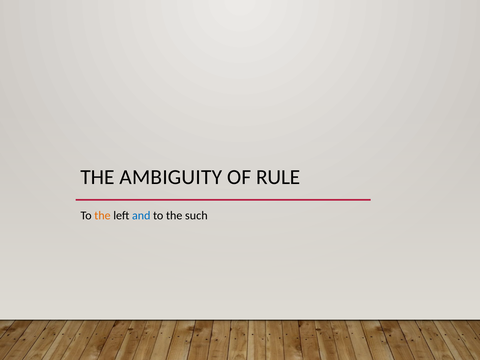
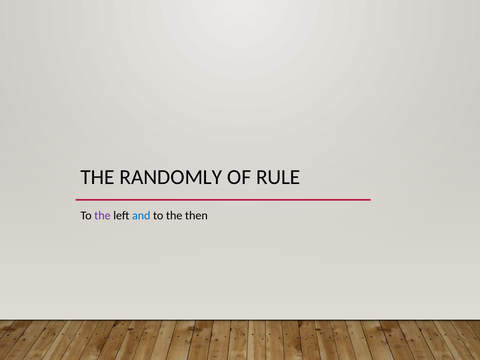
AMBIGUITY: AMBIGUITY -> RANDOMLY
the at (102, 216) colour: orange -> purple
such: such -> then
